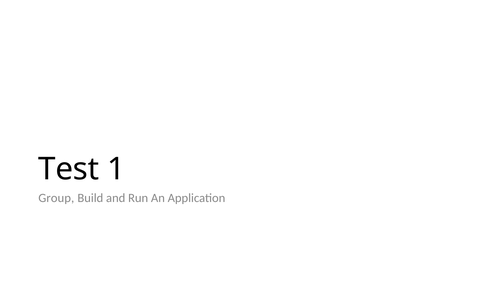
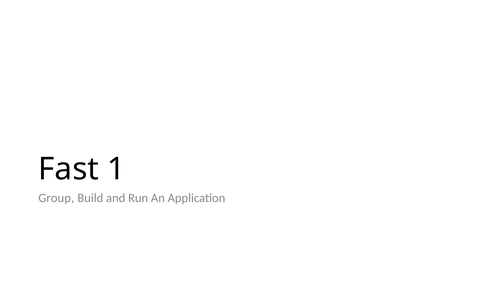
Test: Test -> Fast
